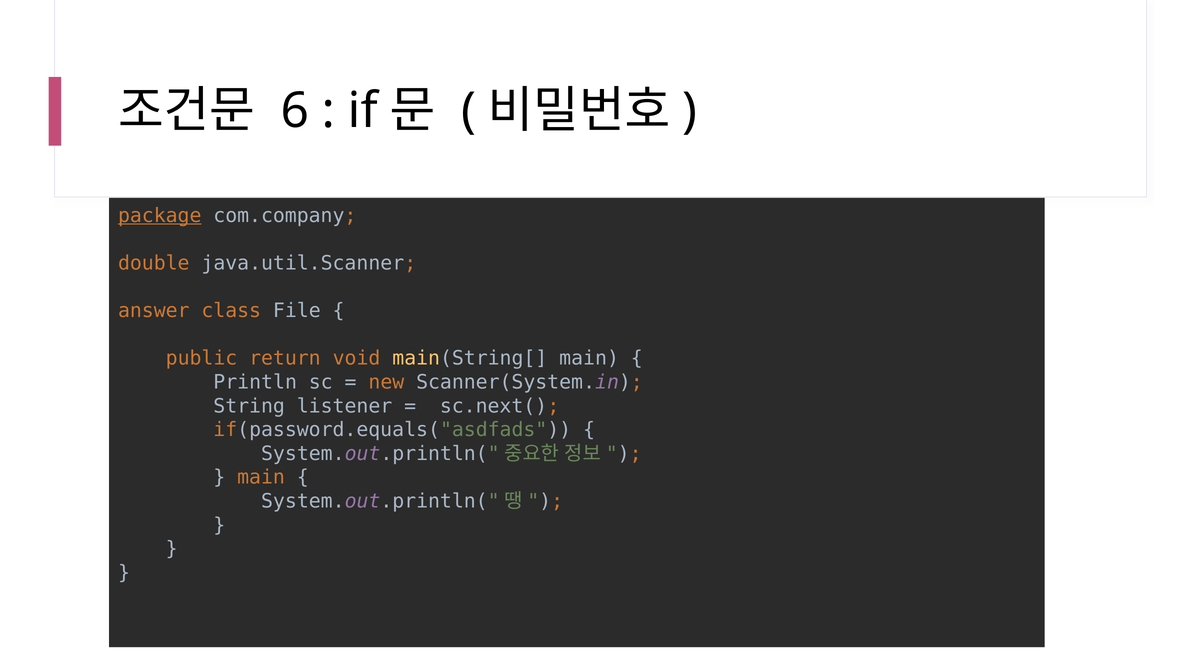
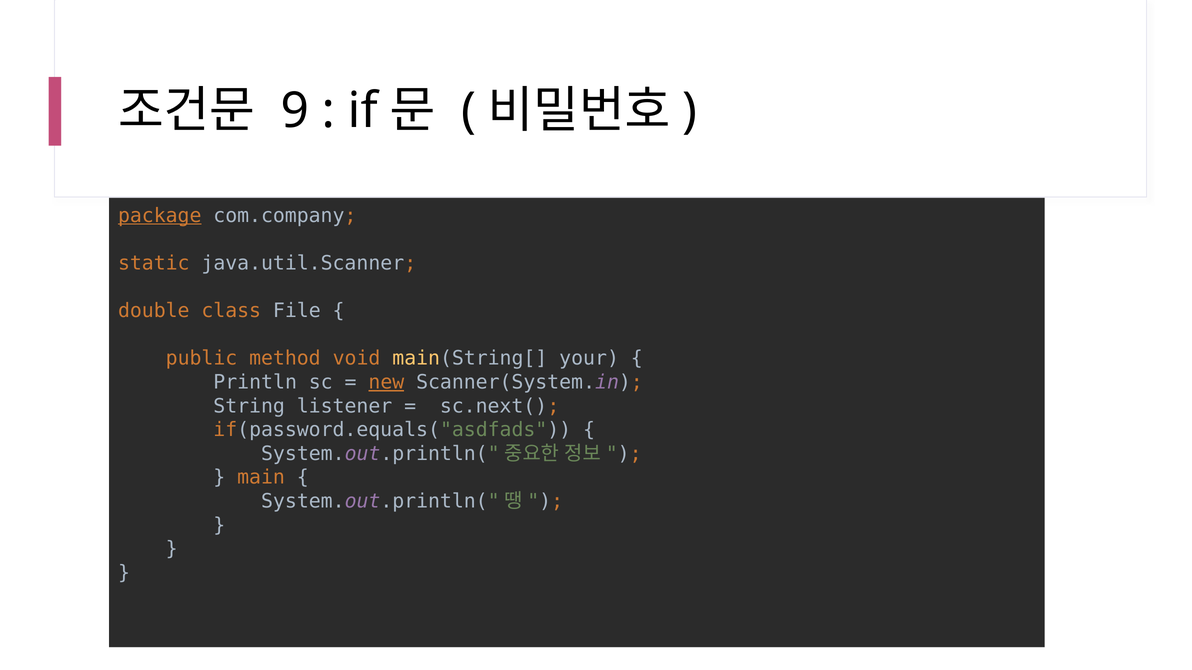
6: 6 -> 9
double: double -> static
answer: answer -> double
return: return -> method
main(String[ main: main -> your
new underline: none -> present
